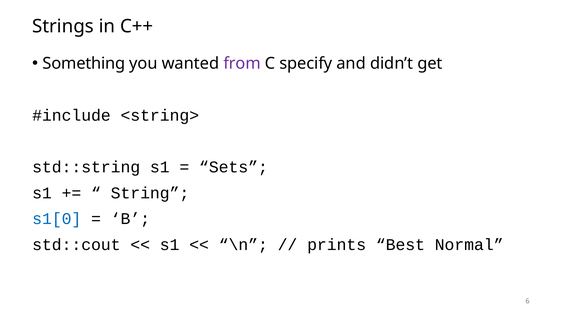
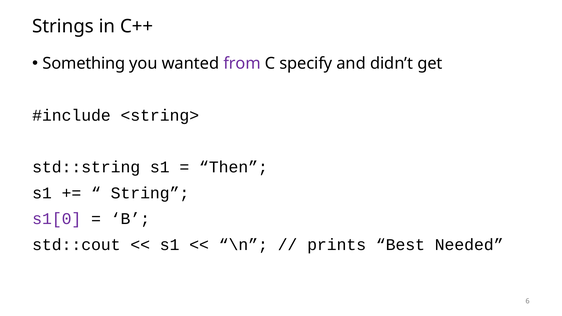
Sets: Sets -> Then
s1[0 colour: blue -> purple
Normal: Normal -> Needed
